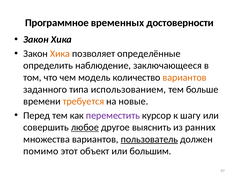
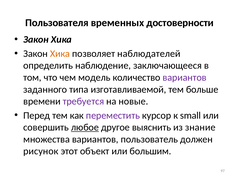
Программное: Программное -> Пользователя
определённые: определённые -> наблюдателей
вариантов at (185, 78) colour: orange -> purple
использованием: использованием -> изготавливаемой
требуется colour: orange -> purple
шагу: шагу -> small
ранних: ранних -> знание
пользователь underline: present -> none
помимо: помимо -> рисунок
